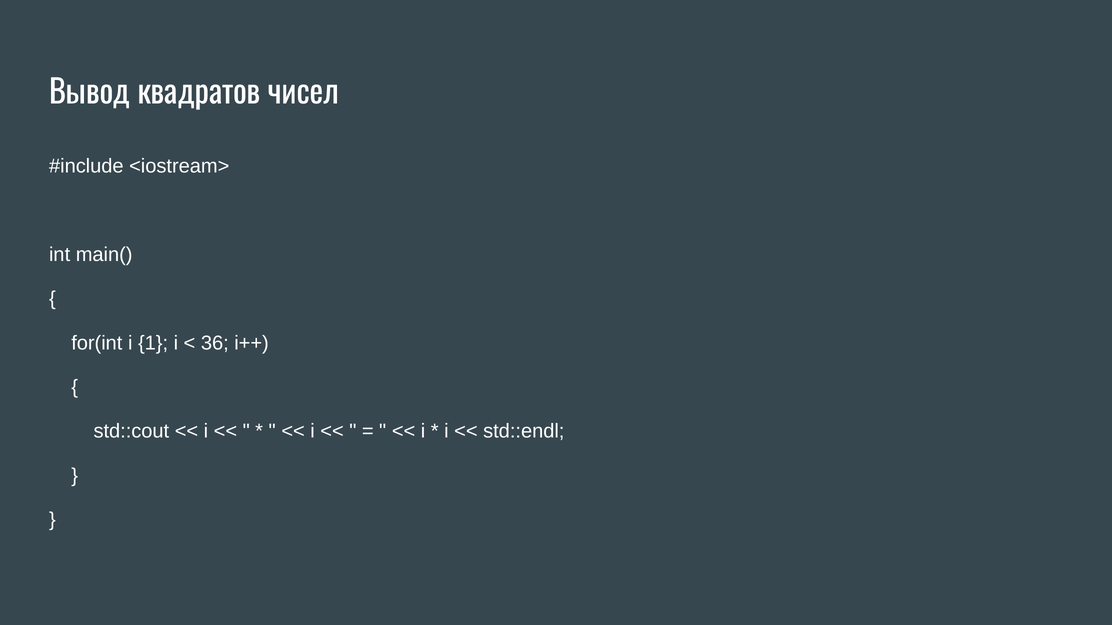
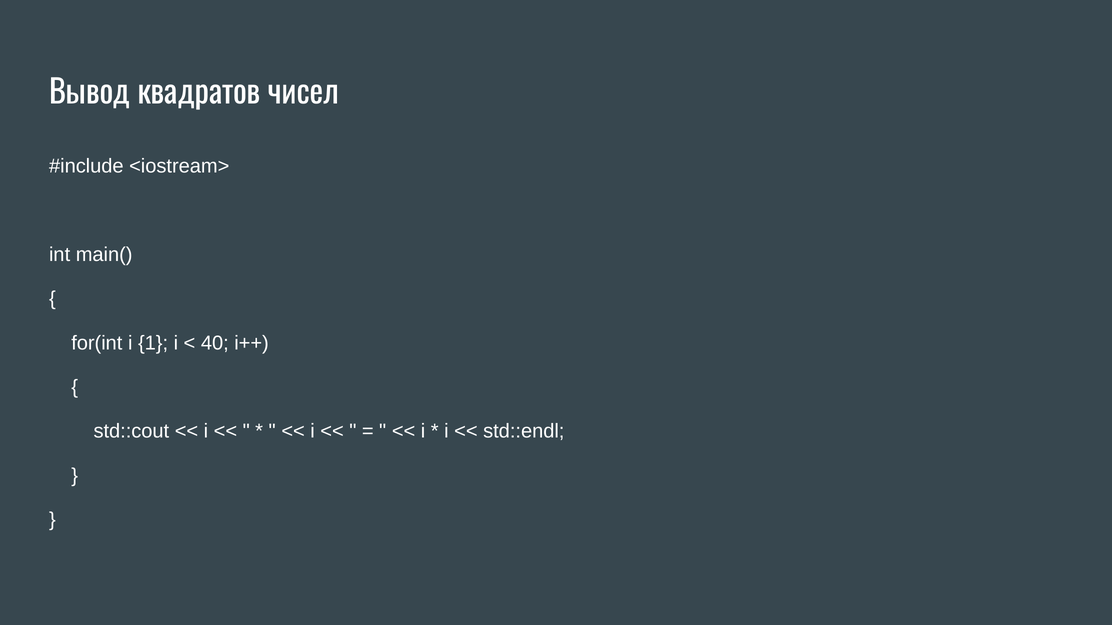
36: 36 -> 40
